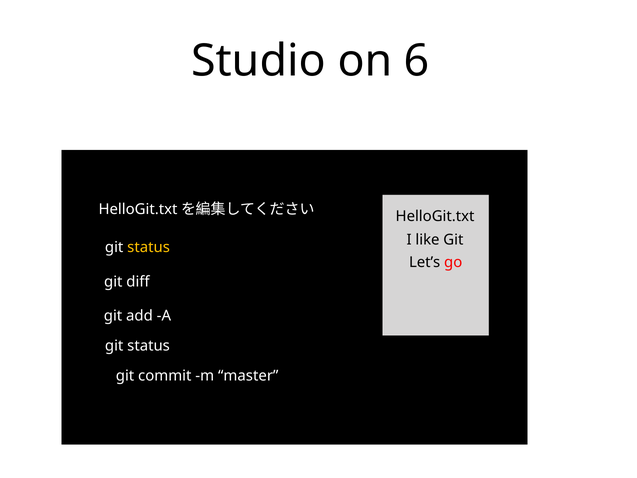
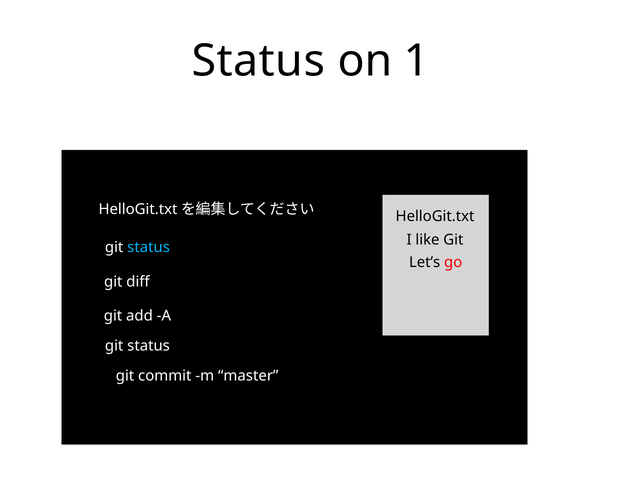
Studio at (258, 61): Studio -> Status
6: 6 -> 1
status at (149, 247) colour: yellow -> light blue
